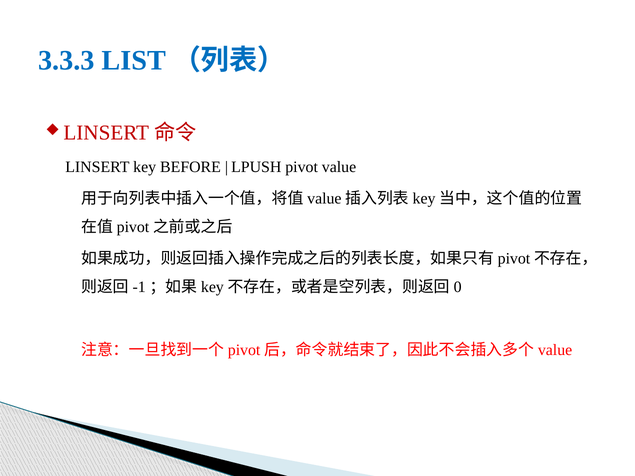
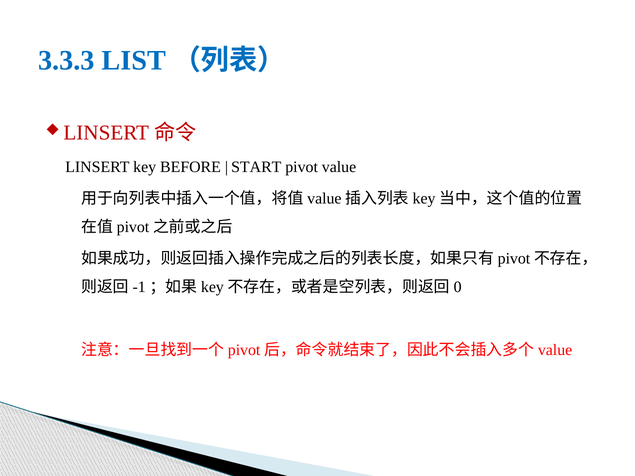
LPUSH: LPUSH -> START
